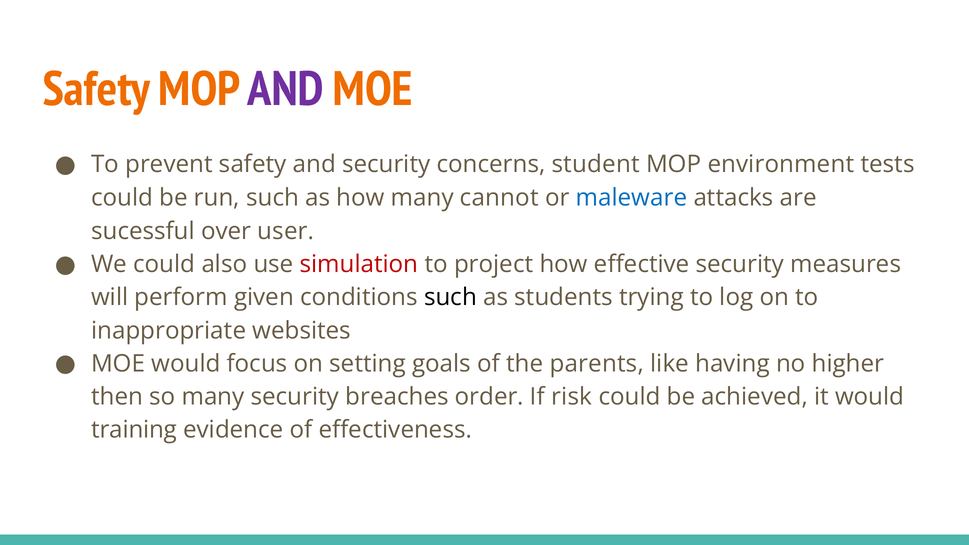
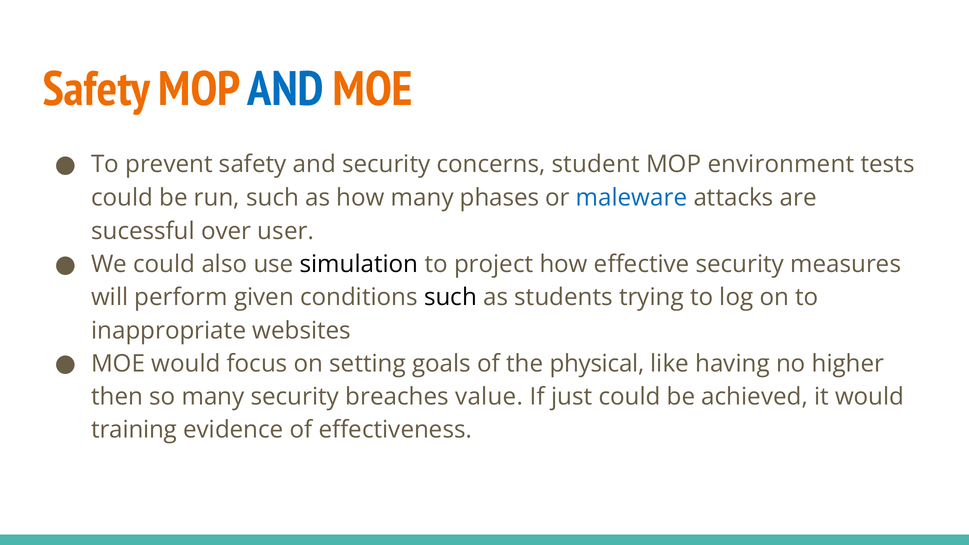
AND at (285, 89) colour: purple -> blue
cannot: cannot -> phases
simulation colour: red -> black
parents: parents -> physical
order: order -> value
risk: risk -> just
